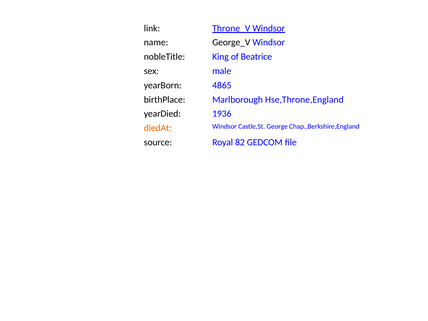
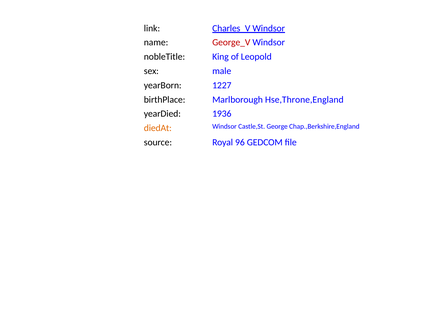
Throne_V: Throne_V -> Charles_V
George_V colour: black -> red
Beatrice: Beatrice -> Leopold
4865: 4865 -> 1227
82: 82 -> 96
